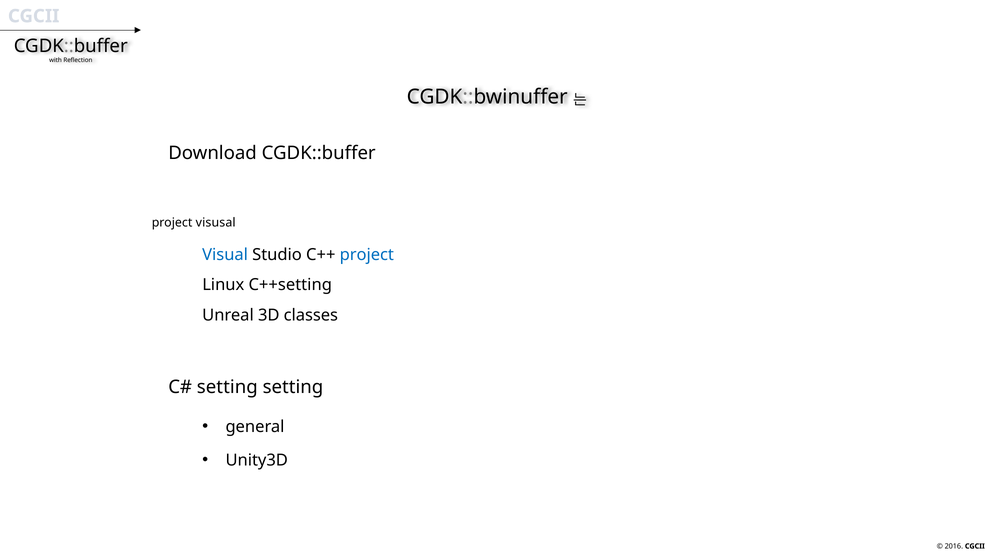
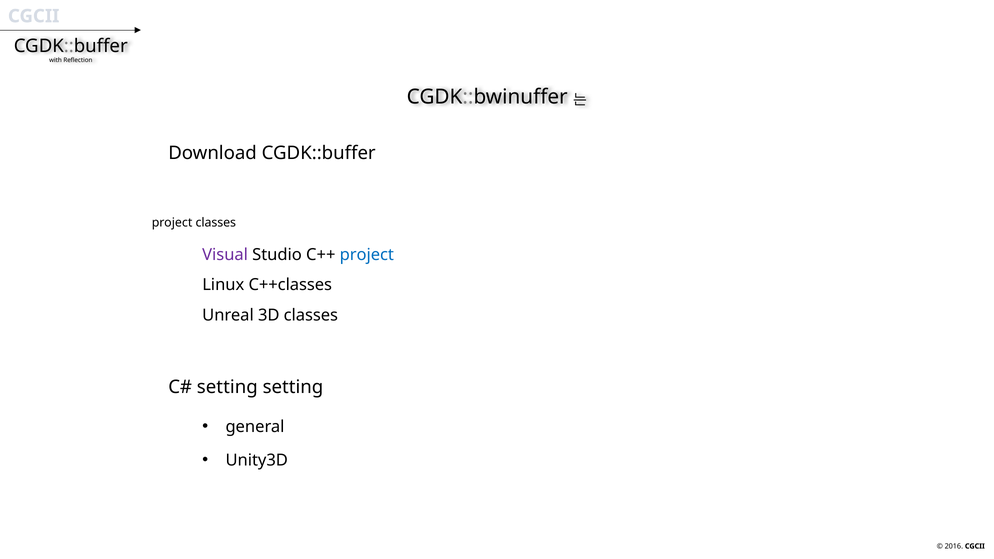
project visusal: visusal -> classes
Visual colour: blue -> purple
C++setting: C++setting -> C++classes
